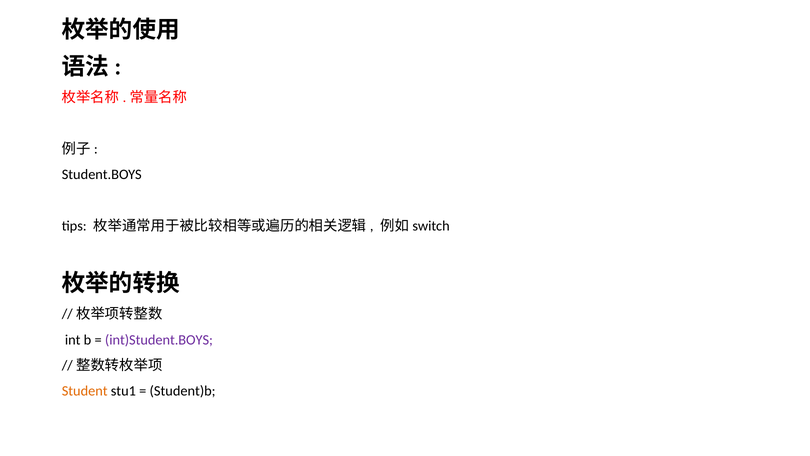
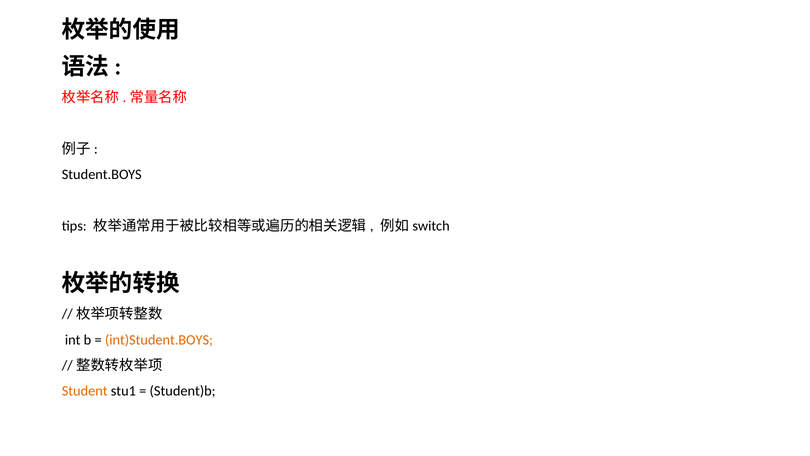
int)Student.BOYS colour: purple -> orange
